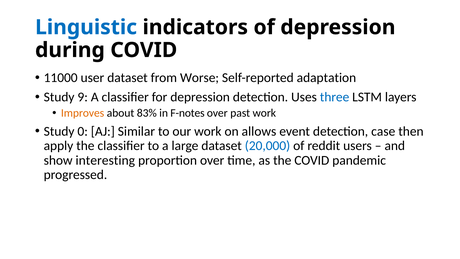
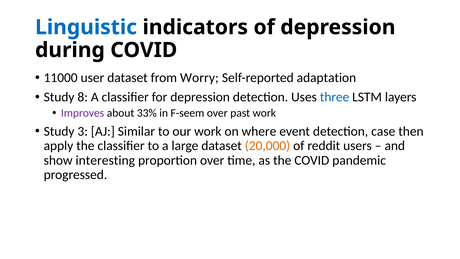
Worse: Worse -> Worry
9: 9 -> 8
Improves colour: orange -> purple
83%: 83% -> 33%
F-notes: F-notes -> F-seem
0: 0 -> 3
allows: allows -> where
20,000 colour: blue -> orange
